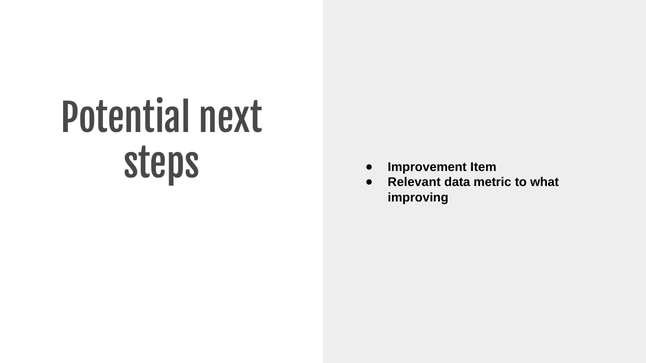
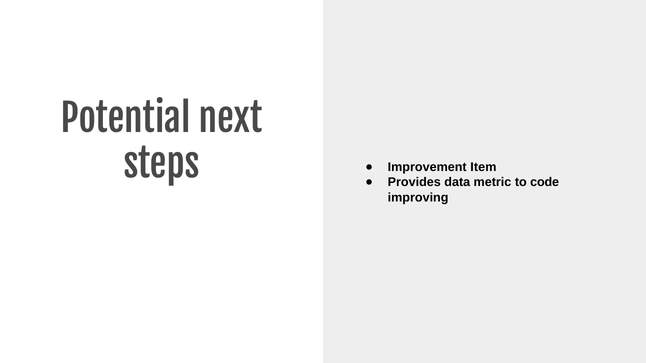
Relevant: Relevant -> Provides
what: what -> code
